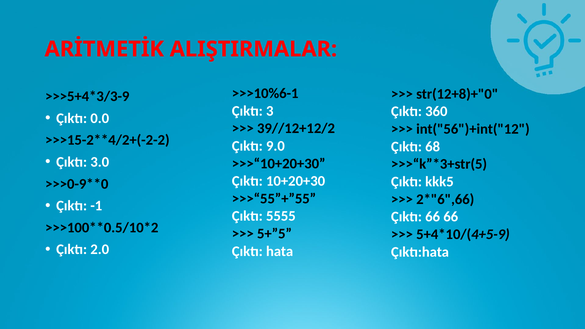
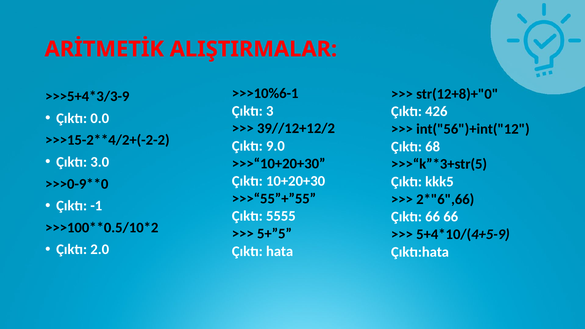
360: 360 -> 426
